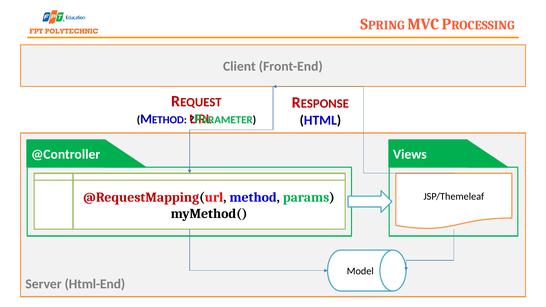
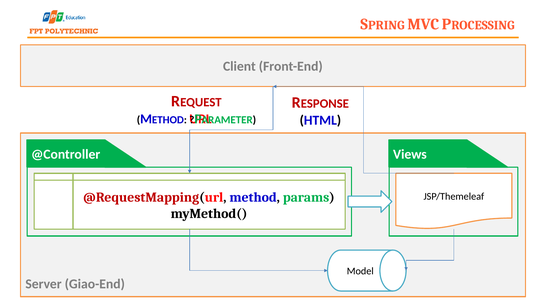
Html-End: Html-End -> Giao-End
